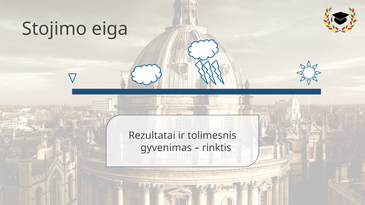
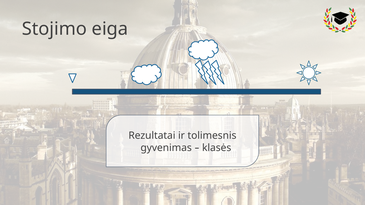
rinktis: rinktis -> klasės
